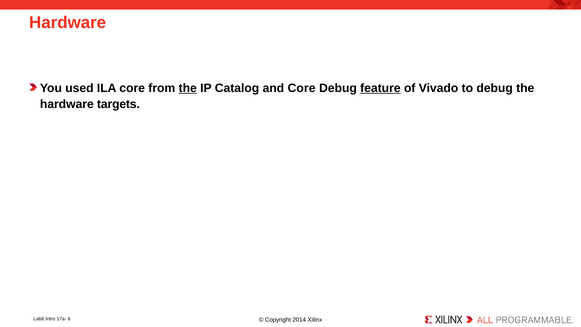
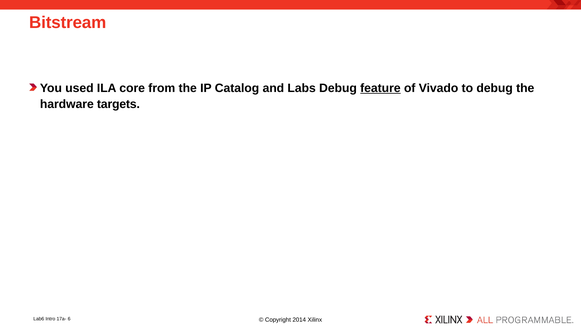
Hardware at (68, 23): Hardware -> Bitstream
the at (188, 88) underline: present -> none
and Core: Core -> Labs
